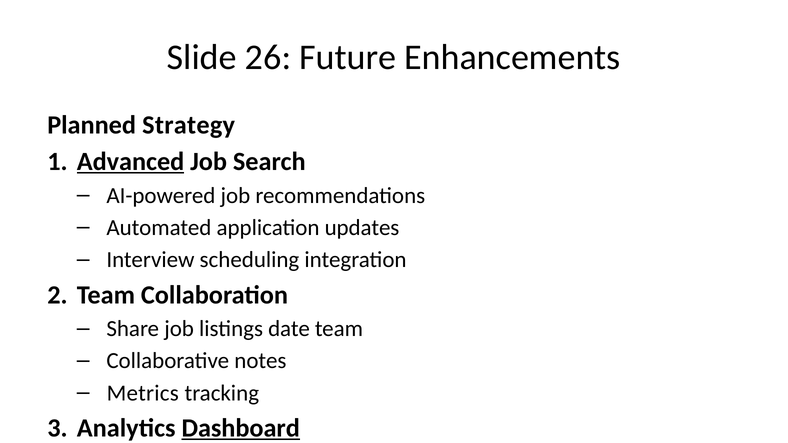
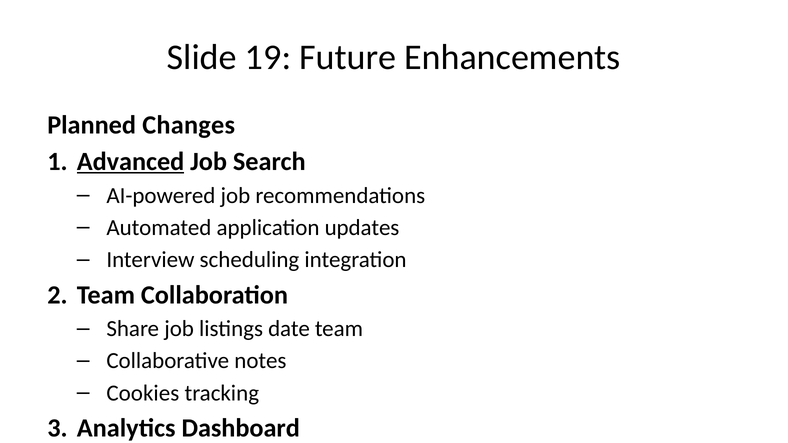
26: 26 -> 19
Strategy: Strategy -> Changes
Metrics at (143, 393): Metrics -> Cookies
Dashboard underline: present -> none
